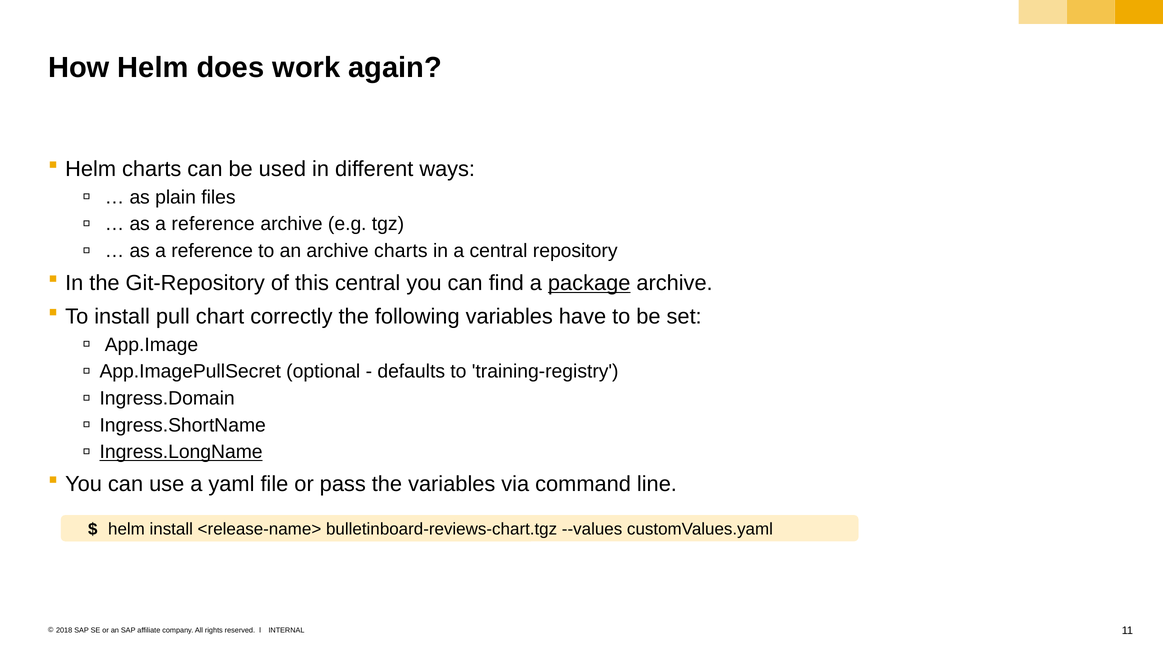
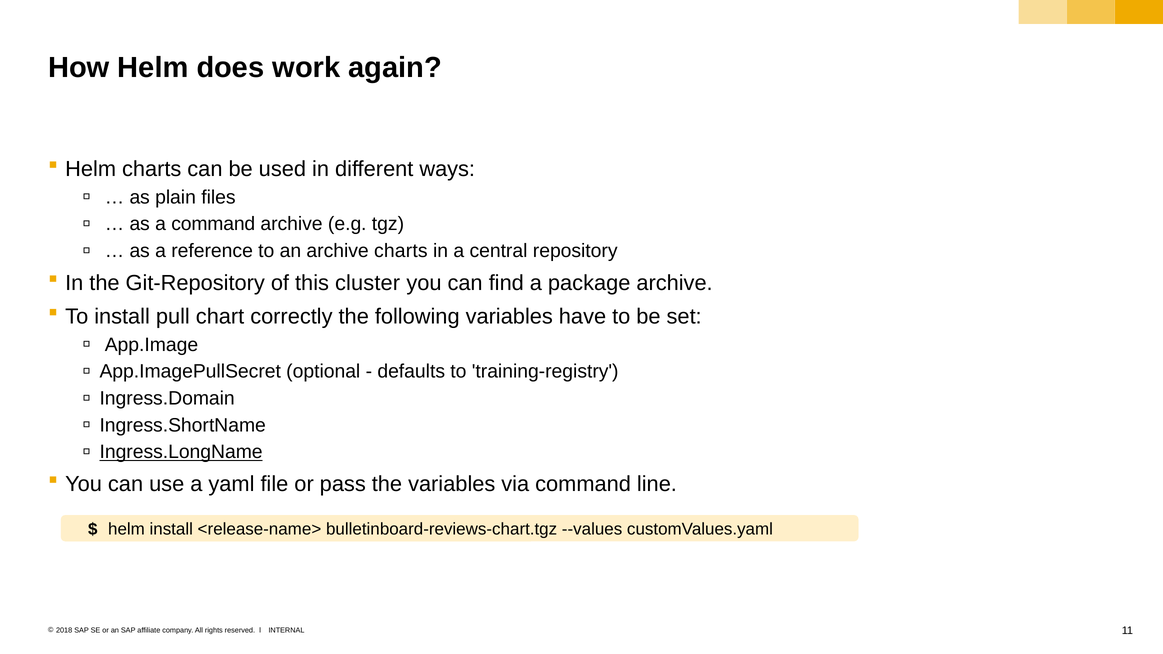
reference at (213, 224): reference -> command
this central: central -> cluster
package underline: present -> none
